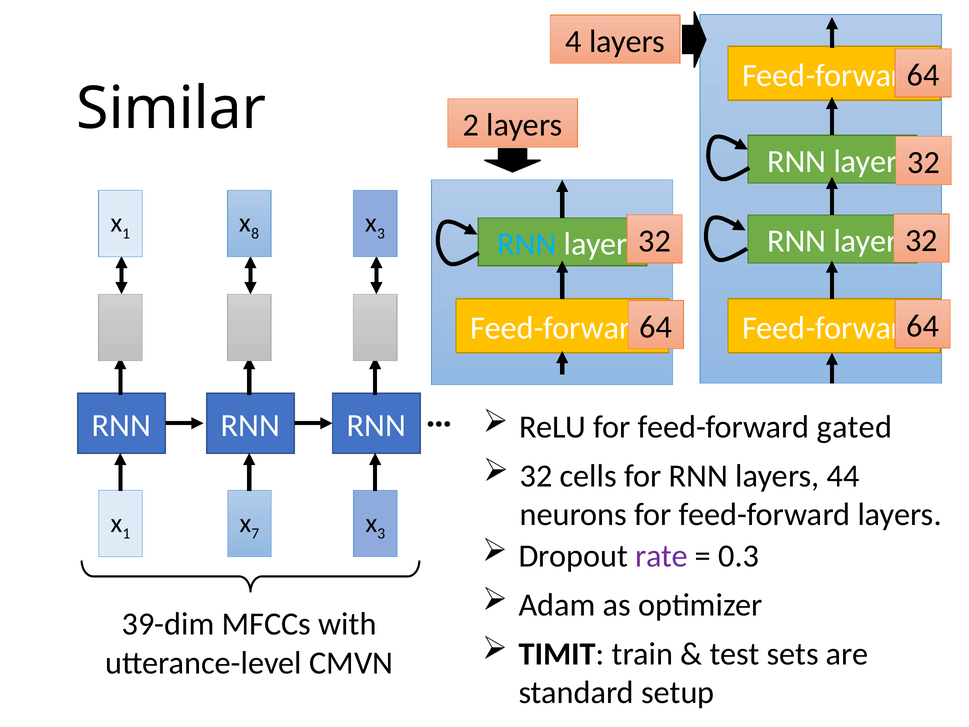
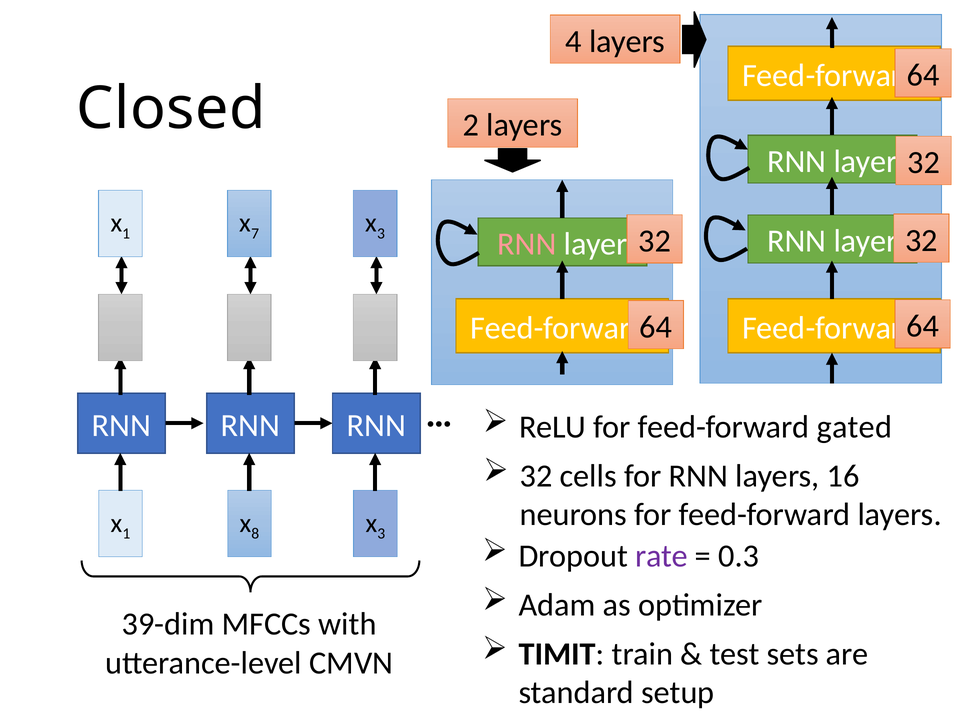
Similar: Similar -> Closed
8: 8 -> 7
RNN at (527, 244) colour: light blue -> pink
44: 44 -> 16
7: 7 -> 8
